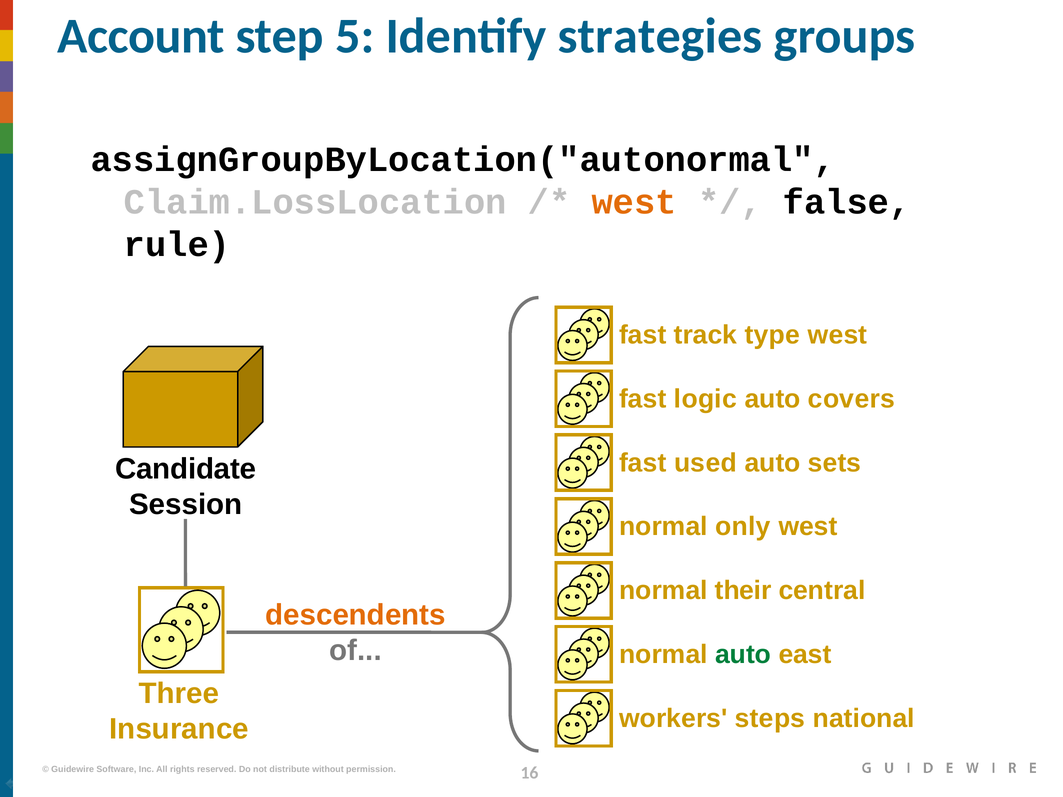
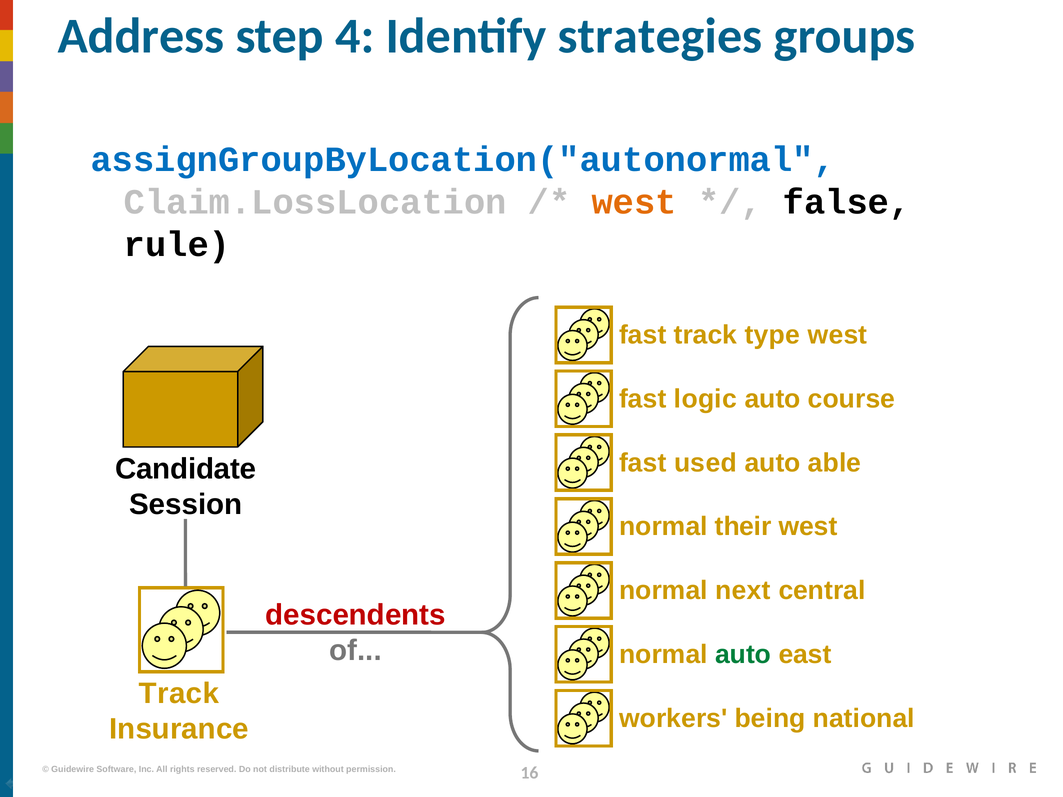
Account: Account -> Address
5: 5 -> 4
assignGroupByLocation("autonormal colour: black -> blue
covers: covers -> course
sets: sets -> able
only: only -> their
their: their -> next
descendents colour: orange -> red
Three at (179, 694): Three -> Track
steps: steps -> being
